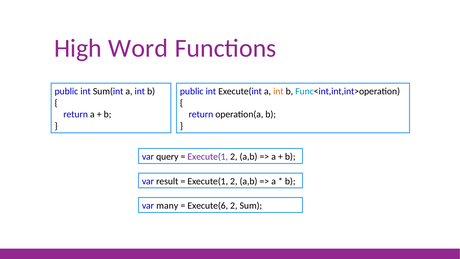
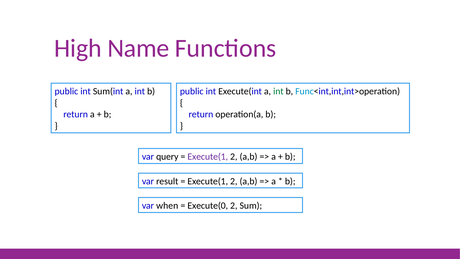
Word: Word -> Name
int at (278, 91) colour: orange -> green
many: many -> when
Execute(6: Execute(6 -> Execute(0
